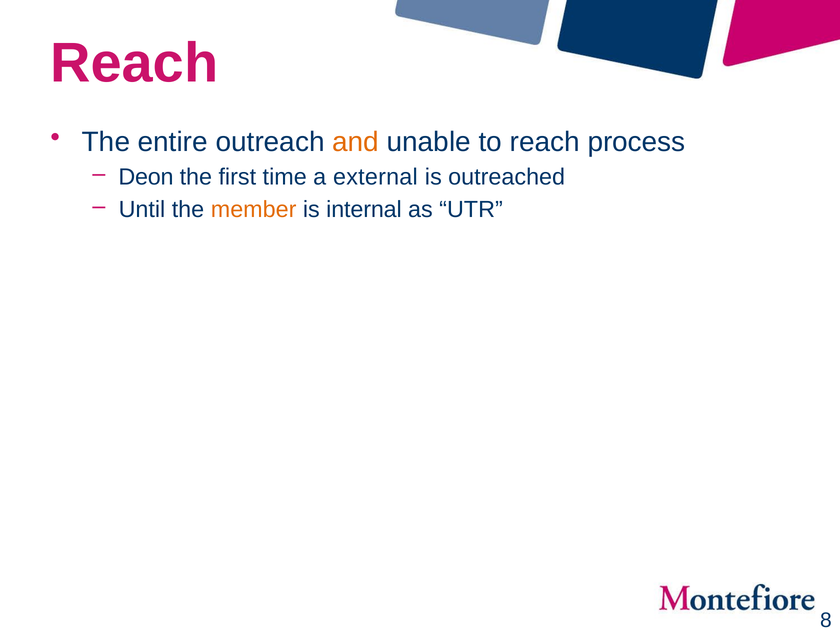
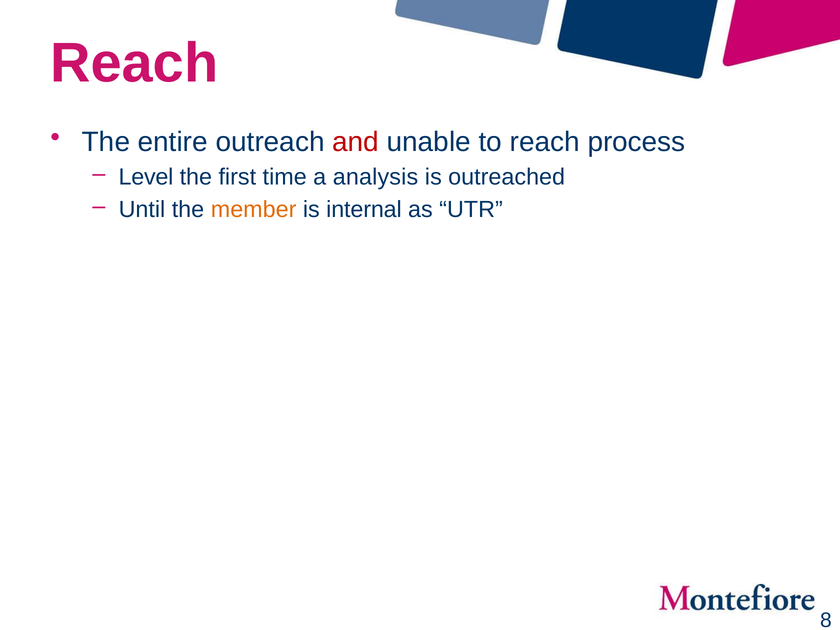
and colour: orange -> red
Deon: Deon -> Level
external: external -> analysis
